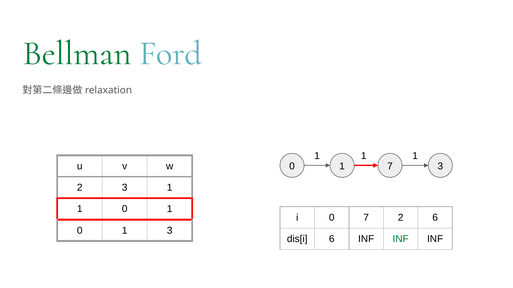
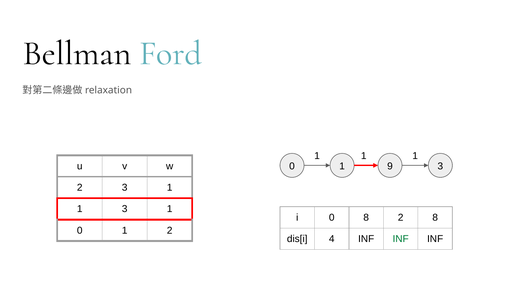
Bellman colour: green -> black
1 7: 7 -> 9
0 at (125, 209): 0 -> 3
0 7: 7 -> 8
2 6: 6 -> 8
1 3: 3 -> 2
dis[i 6: 6 -> 4
